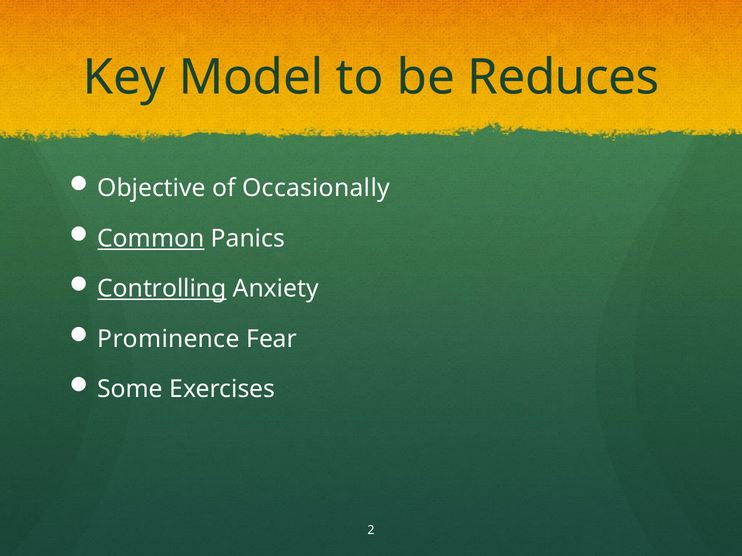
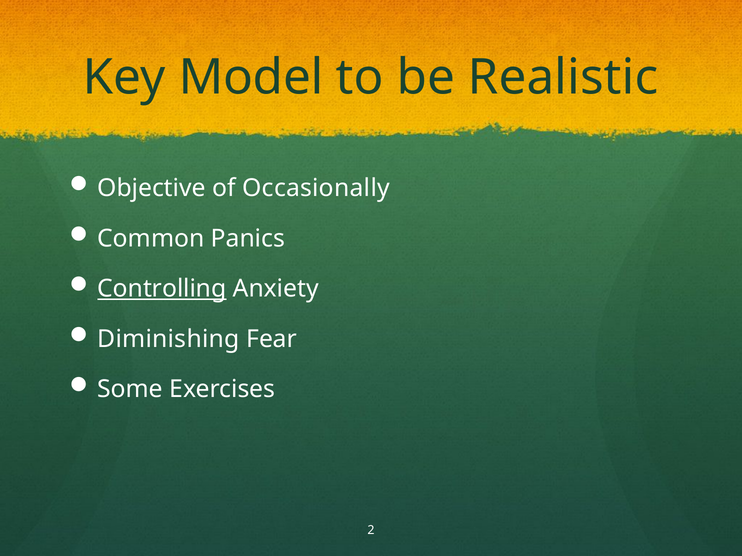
Reduces: Reduces -> Realistic
Common underline: present -> none
Prominence: Prominence -> Diminishing
